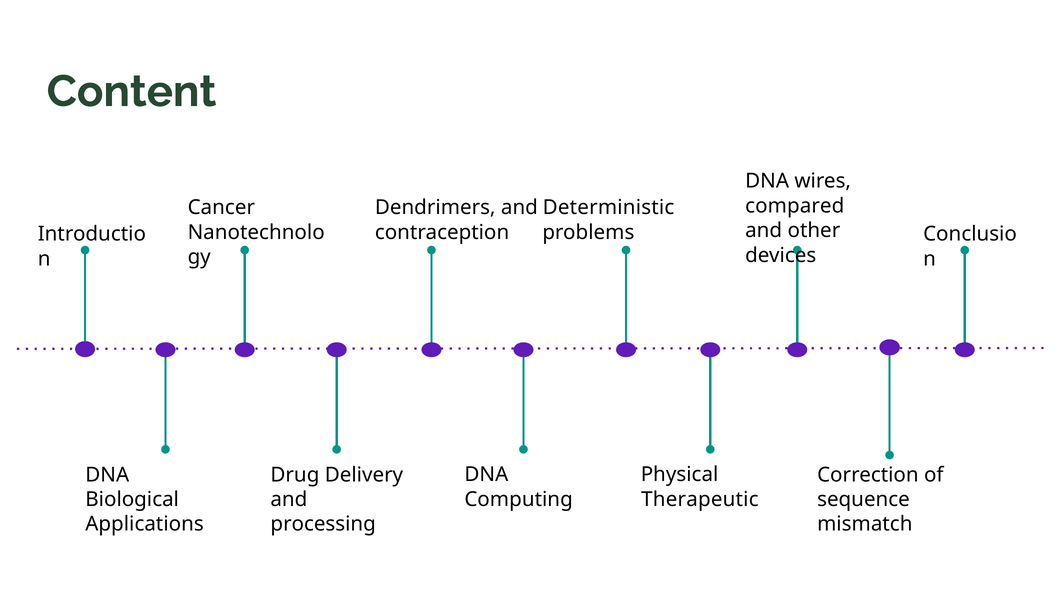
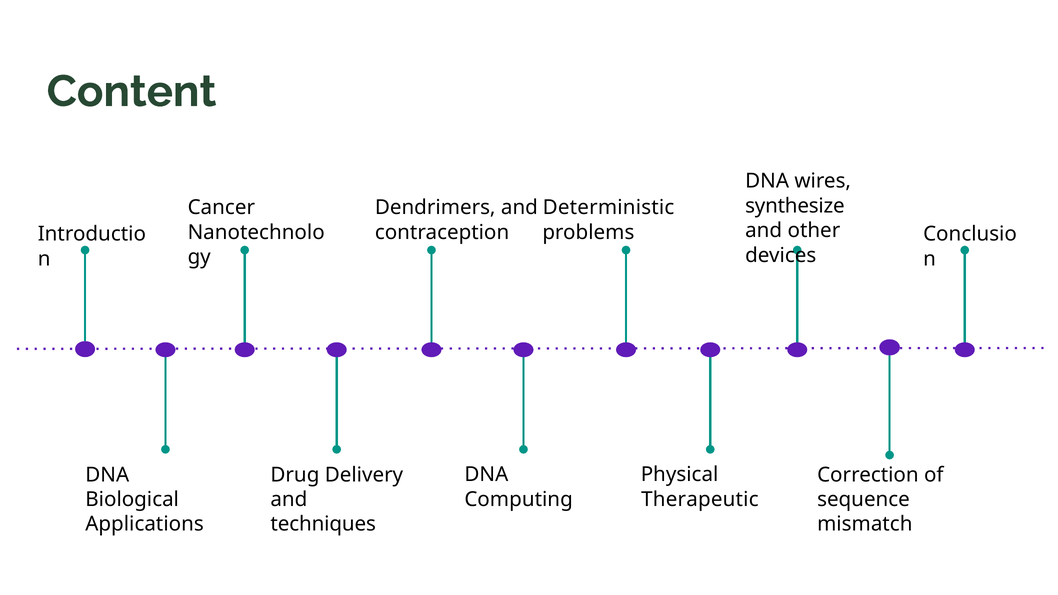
compared: compared -> synthesize
processing: processing -> techniques
